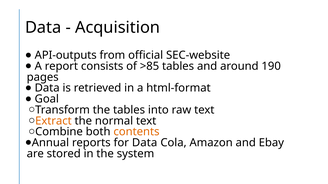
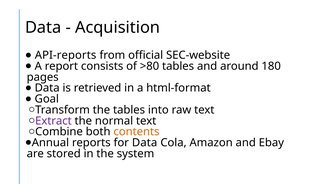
API-outputs: API-outputs -> API-reports
>85: >85 -> >80
190: 190 -> 180
Extract colour: orange -> purple
